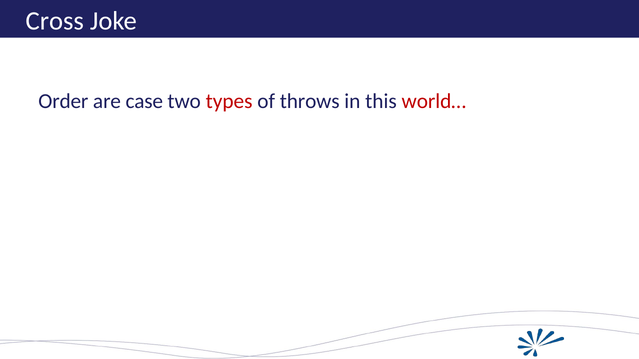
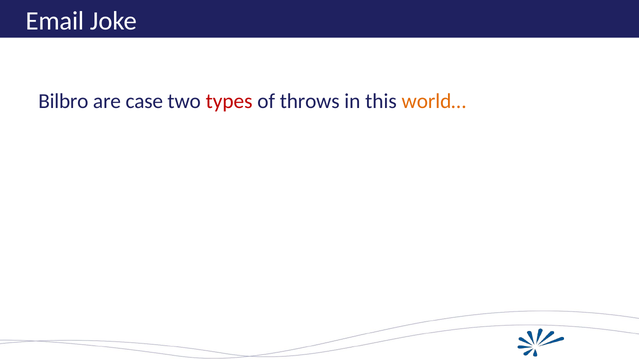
Cross: Cross -> Email
Order: Order -> Bilbro
world… colour: red -> orange
